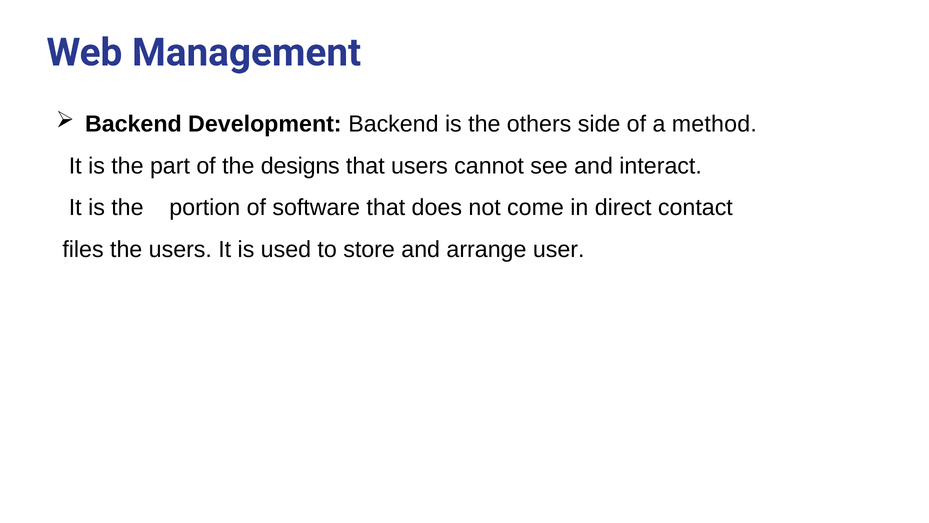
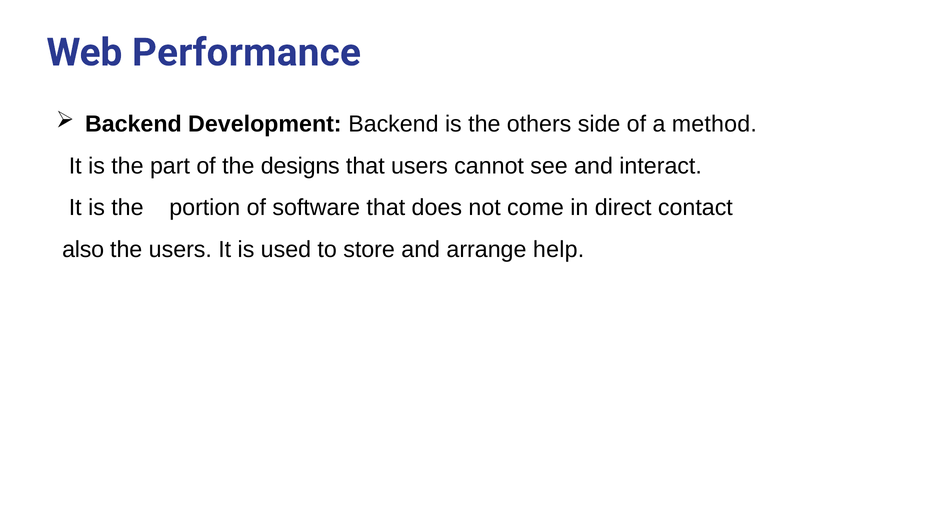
Management: Management -> Performance
files: files -> also
user: user -> help
